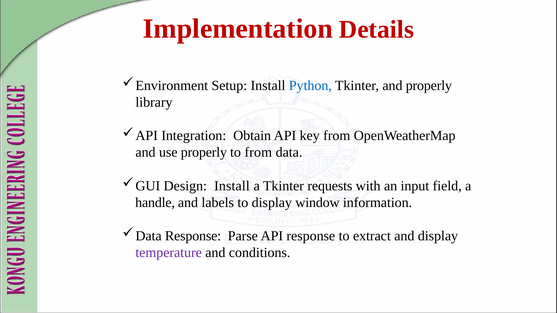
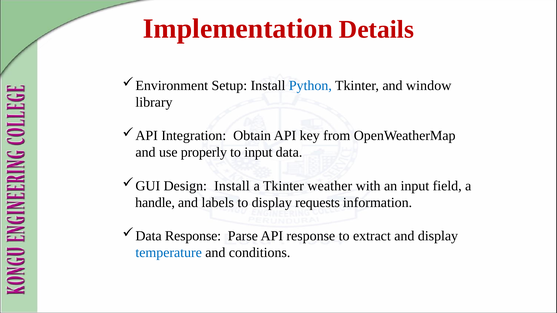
and properly: properly -> window
to from: from -> input
requests: requests -> weather
window: window -> requests
temperature colour: purple -> blue
